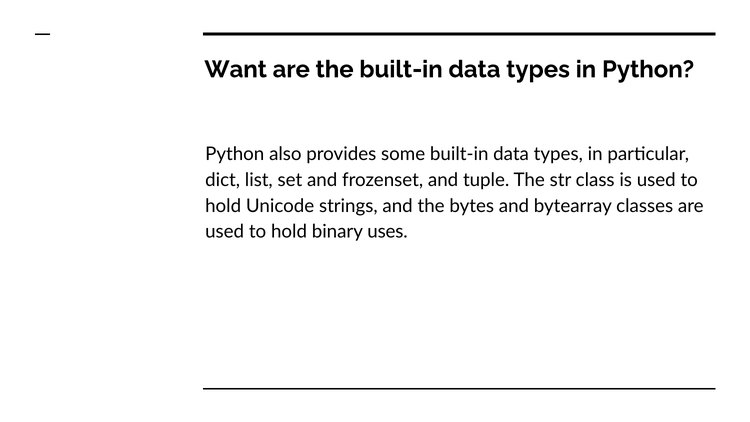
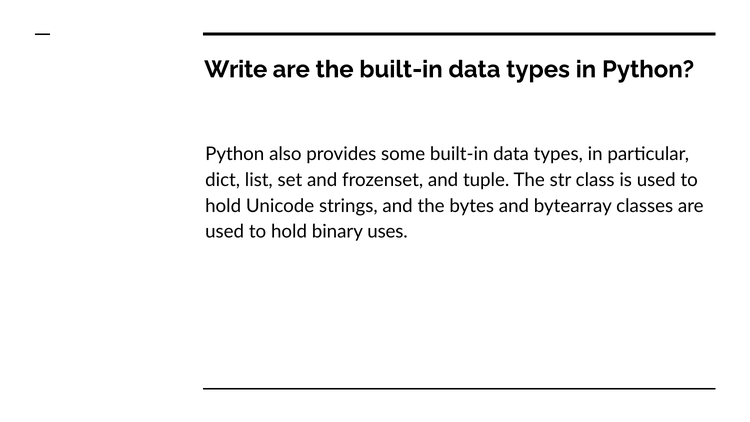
Want: Want -> Write
